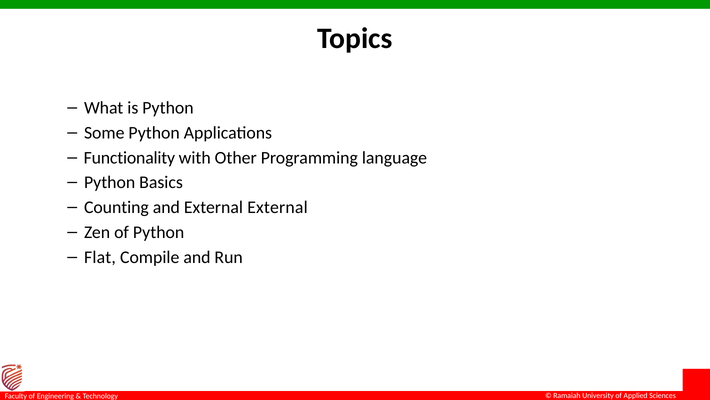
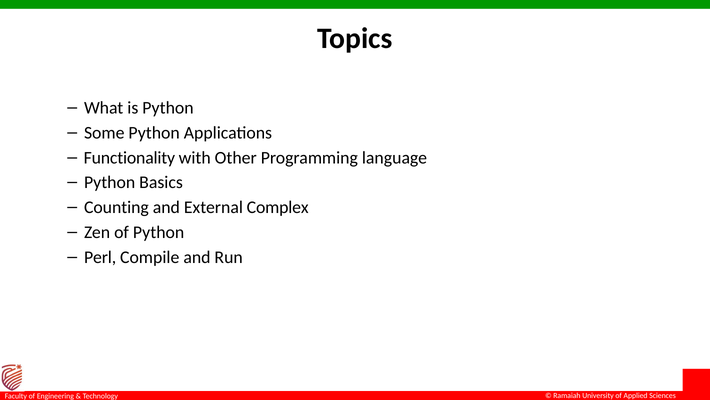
External External: External -> Complex
Flat: Flat -> Perl
